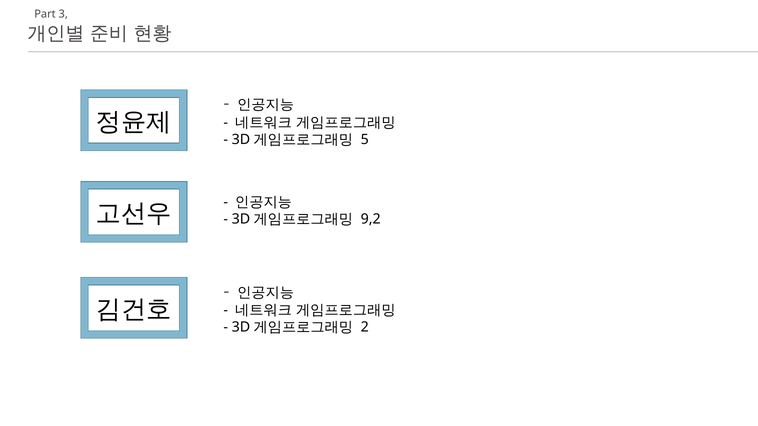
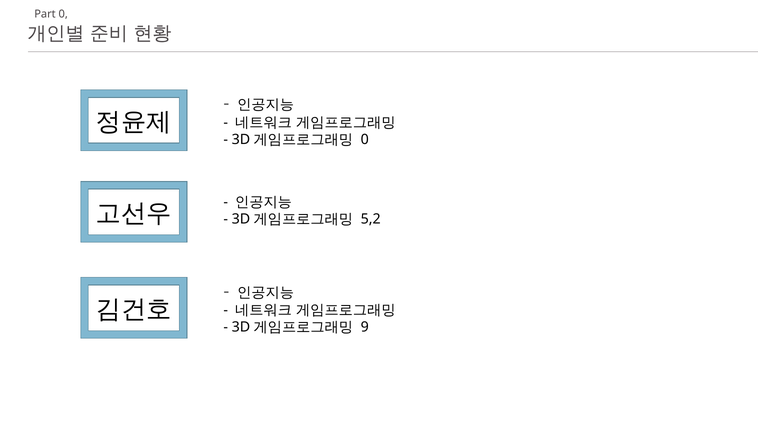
Part 3: 3 -> 0
5 at (365, 140): 5 -> 0
9,2: 9,2 -> 5,2
2: 2 -> 9
